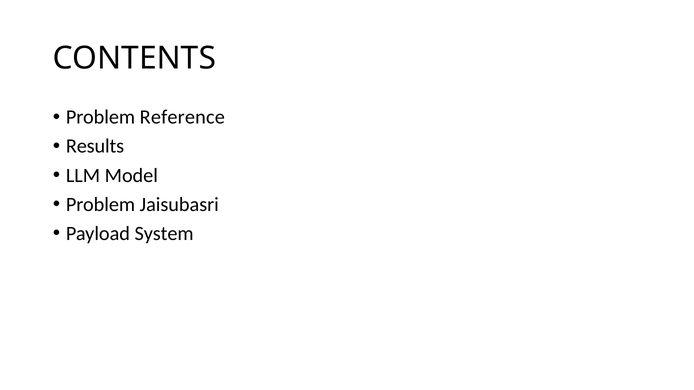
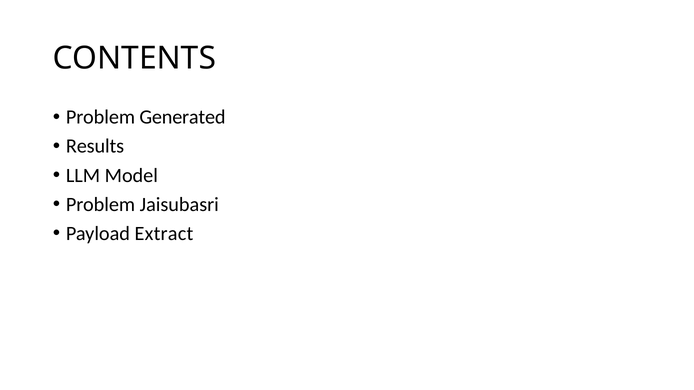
Reference: Reference -> Generated
System: System -> Extract
